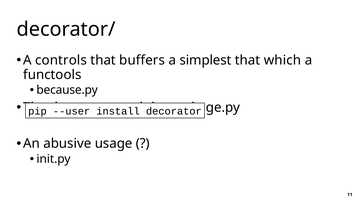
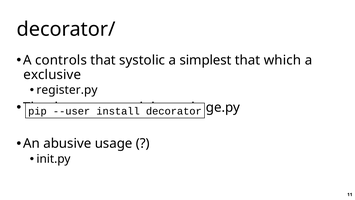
buffers: buffers -> systolic
functools: functools -> exclusive
because.py: because.py -> register.py
